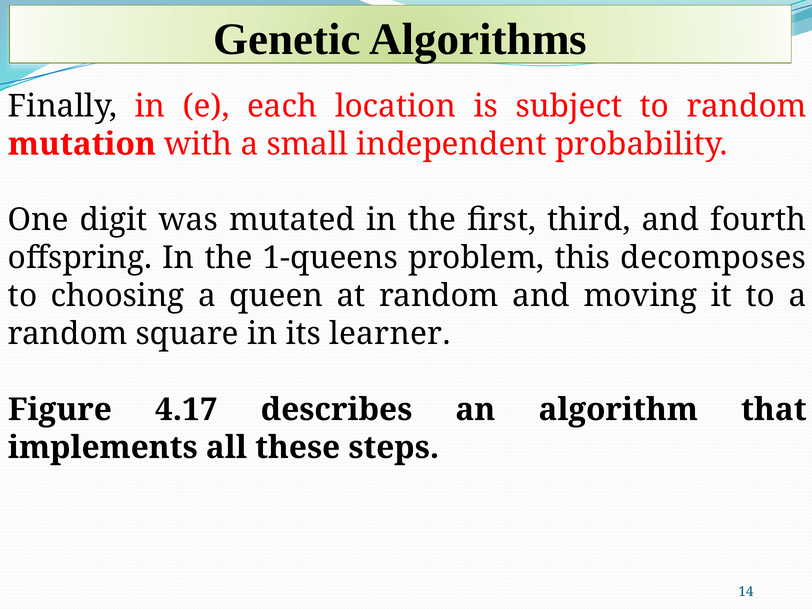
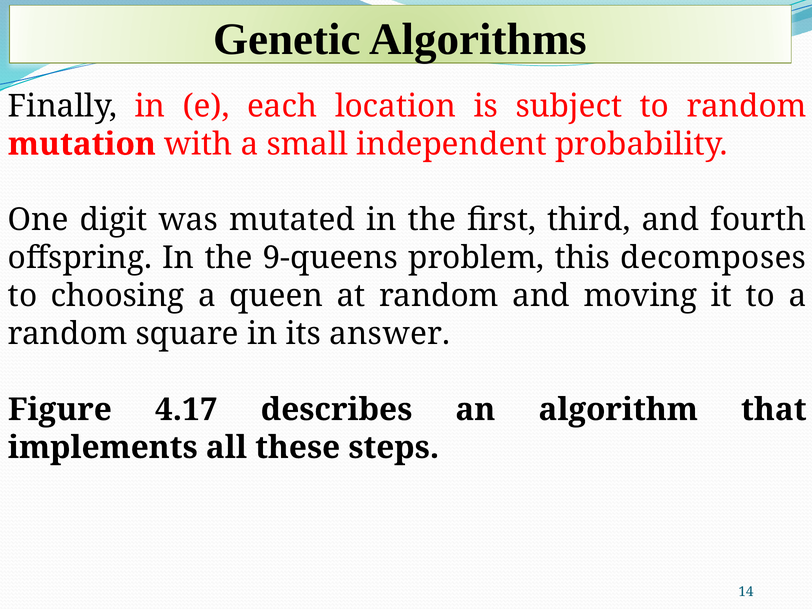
1-queens: 1-queens -> 9-queens
learner: learner -> answer
